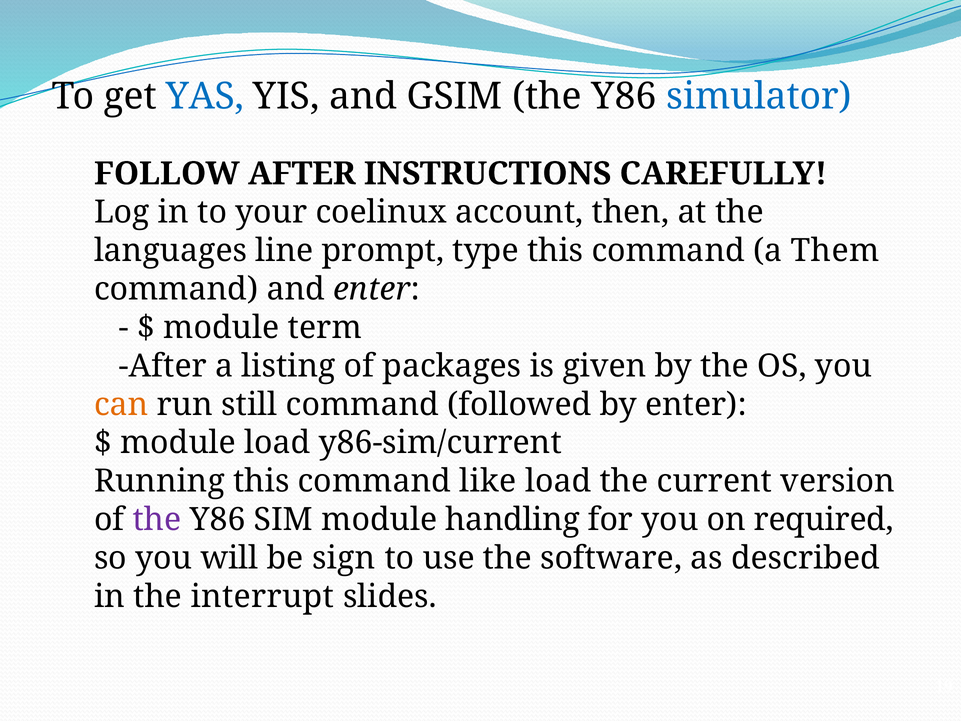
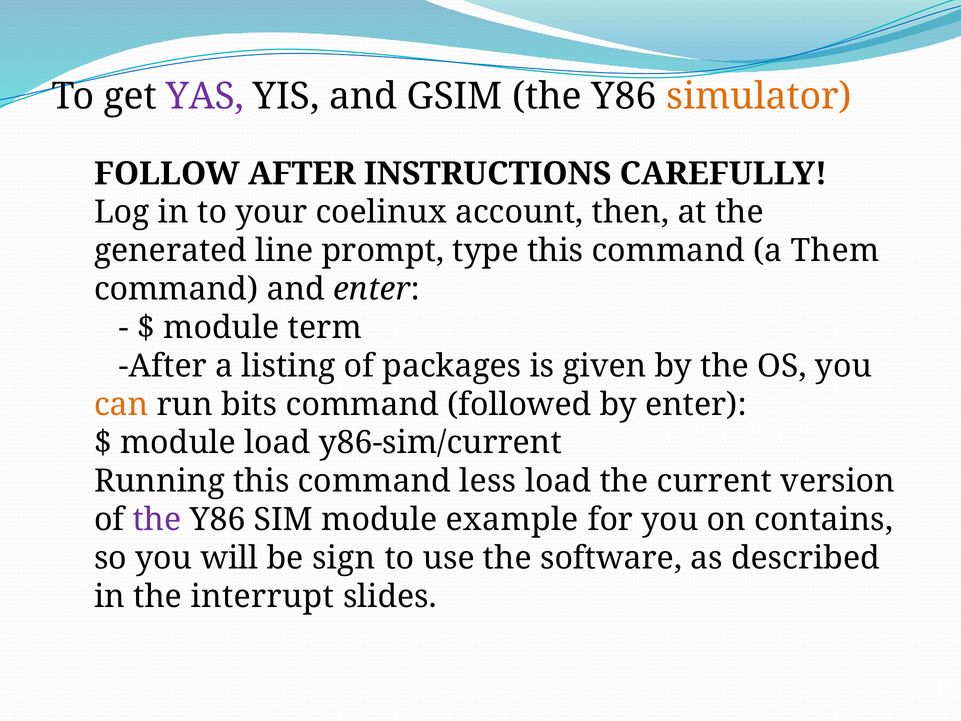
YAS colour: blue -> purple
simulator colour: blue -> orange
languages: languages -> generated
still: still -> bits
like: like -> less
handling: handling -> example
required: required -> contains
